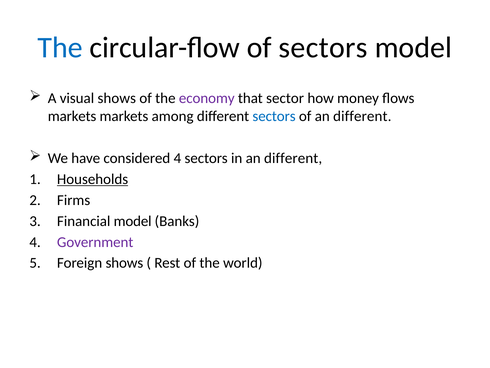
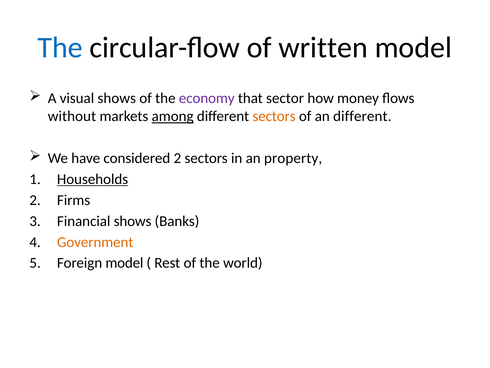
of sectors: sectors -> written
markets at (72, 116): markets -> without
among underline: none -> present
sectors at (274, 116) colour: blue -> orange
considered 4: 4 -> 2
in an different: different -> property
Financial model: model -> shows
Government colour: purple -> orange
Foreign shows: shows -> model
